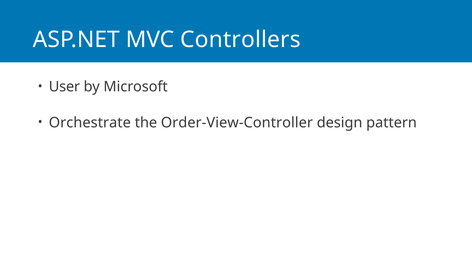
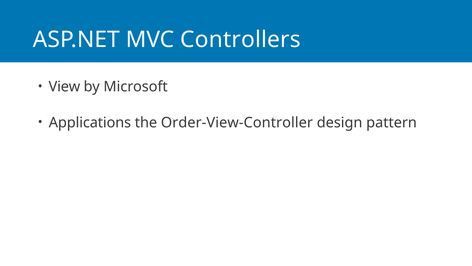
User: User -> View
Orchestrate: Orchestrate -> Applications
